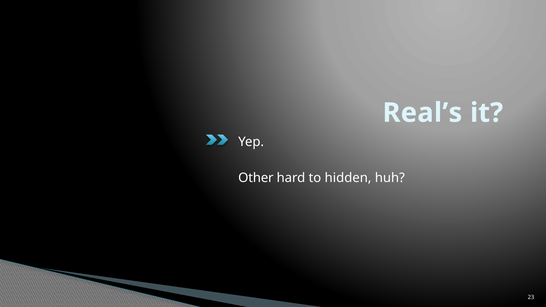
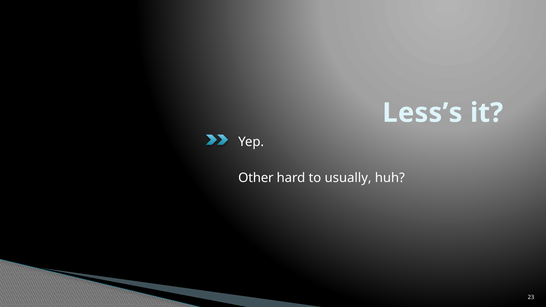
Real’s: Real’s -> Less’s
hidden: hidden -> usually
